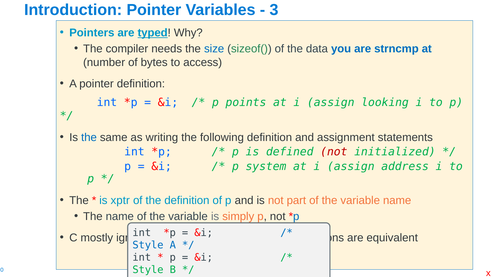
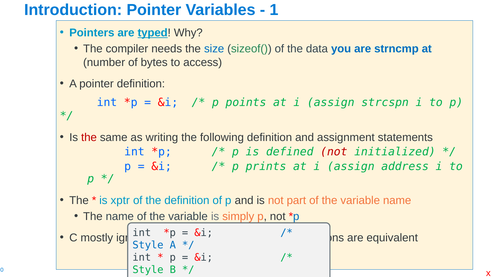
3: 3 -> 1
looking: looking -> strcspn
the at (89, 137) colour: blue -> red
system: system -> prints
